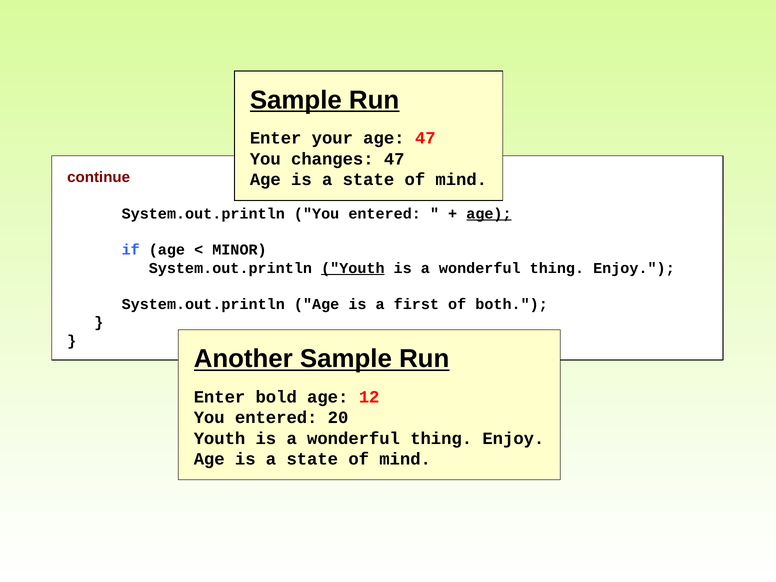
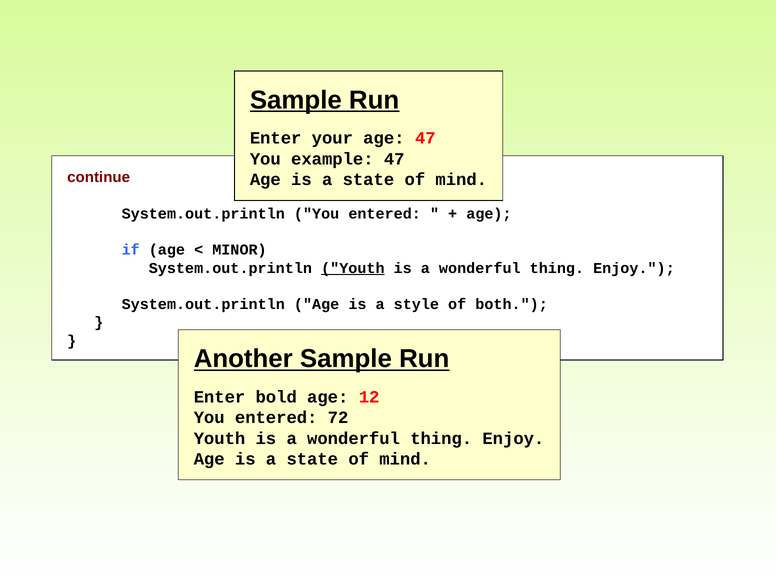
changes: changes -> example
age at (489, 214) underline: present -> none
first: first -> style
20: 20 -> 72
